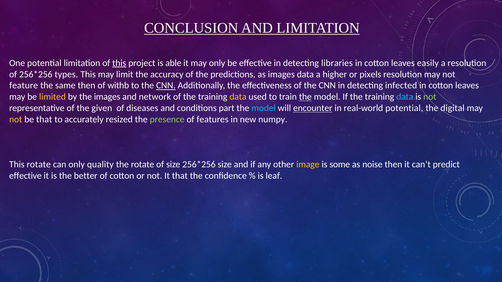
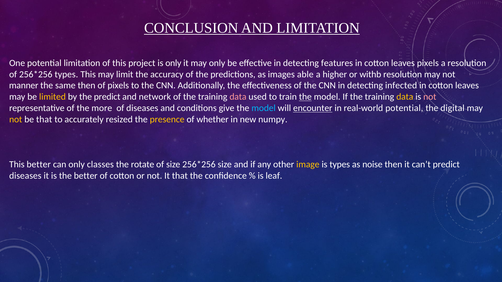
this at (119, 63) underline: present -> none
is able: able -> only
libraries: libraries -> features
leaves easily: easily -> pixels
images data: data -> able
pixels: pixels -> withb
feature: feature -> manner
of withb: withb -> pixels
CNN at (166, 86) underline: present -> none
the images: images -> predict
data at (238, 97) colour: yellow -> pink
data at (405, 97) colour: light blue -> yellow
not at (430, 97) colour: light green -> pink
given: given -> more
part: part -> give
presence colour: light green -> yellow
features: features -> whether
This rotate: rotate -> better
quality: quality -> classes
is some: some -> types
effective at (25, 176): effective -> diseases
